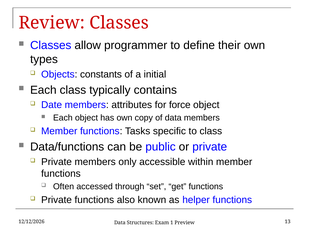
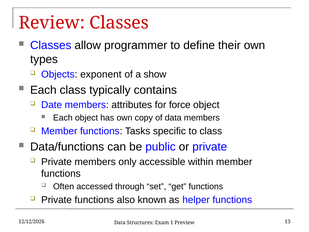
constants: constants -> exponent
initial: initial -> show
